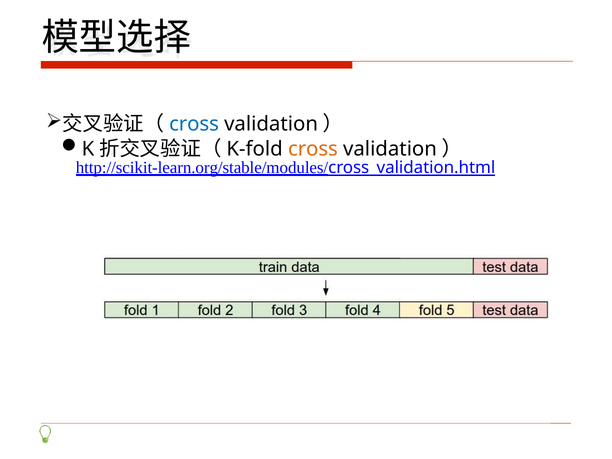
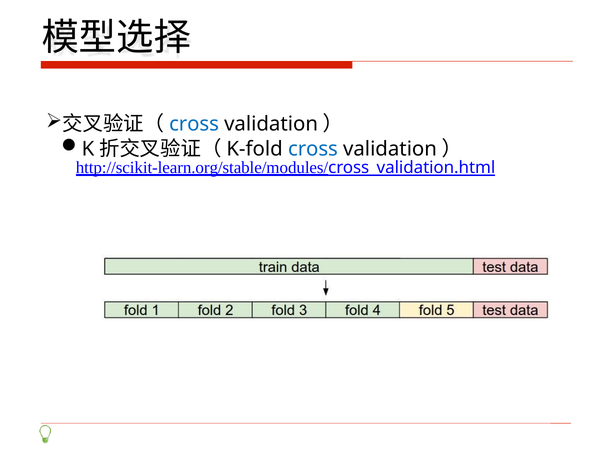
cross at (313, 149) colour: orange -> blue
